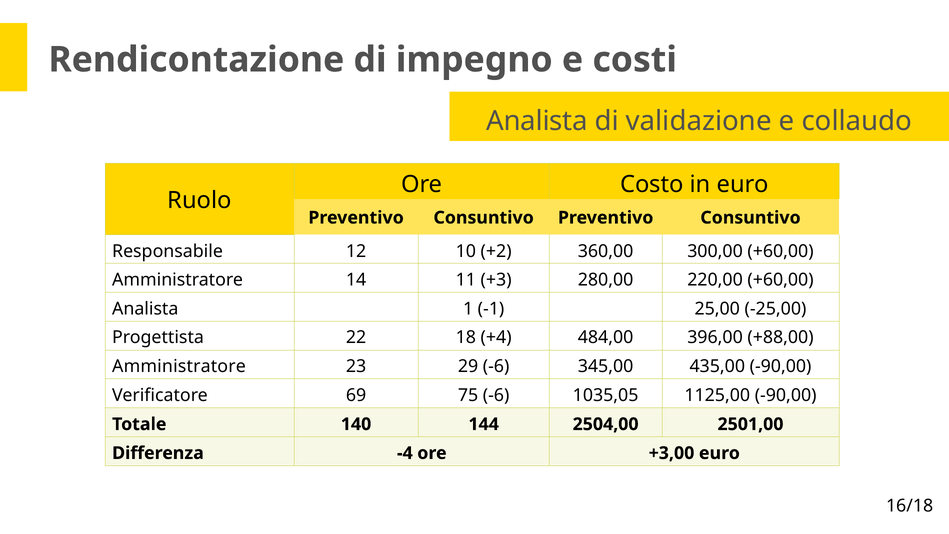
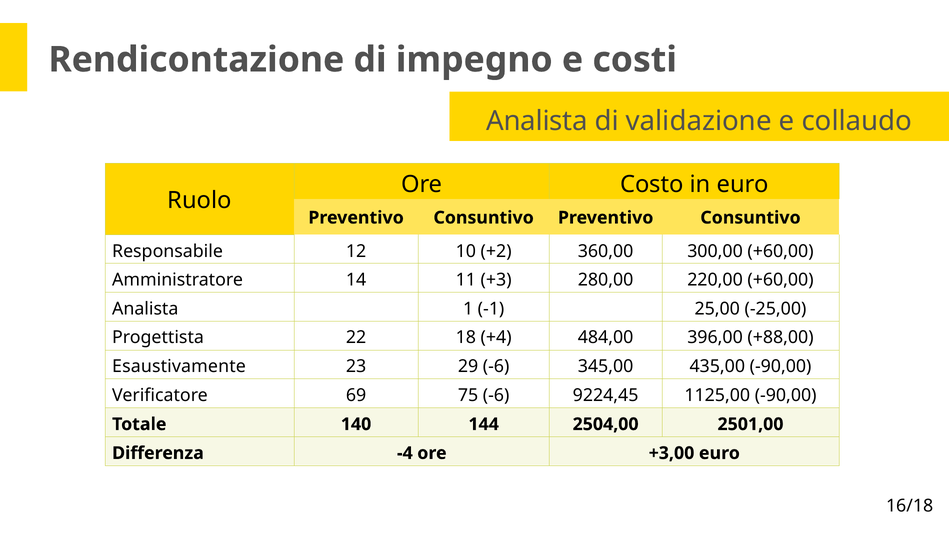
Amministratore at (179, 366): Amministratore -> Esaustivamente
1035,05: 1035,05 -> 9224,45
